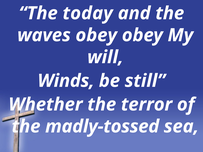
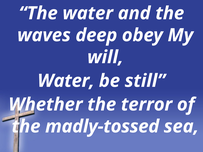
The today: today -> water
waves obey: obey -> deep
Winds at (66, 81): Winds -> Water
